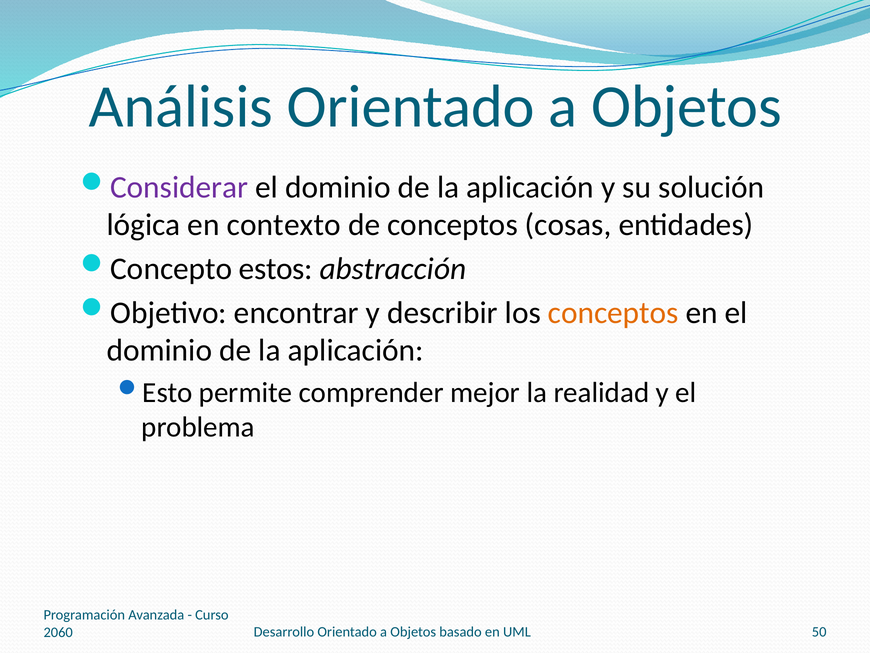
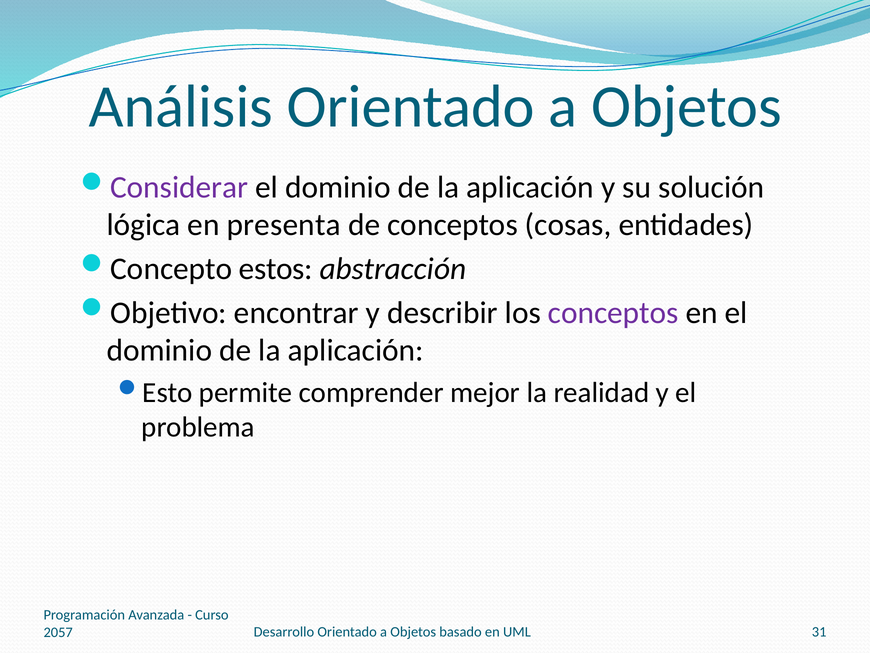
contexto: contexto -> presenta
conceptos at (613, 313) colour: orange -> purple
50: 50 -> 31
2060: 2060 -> 2057
